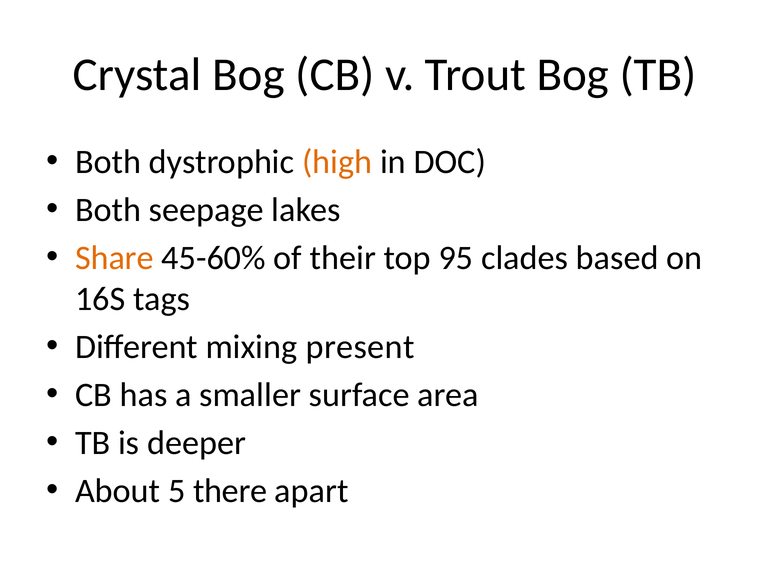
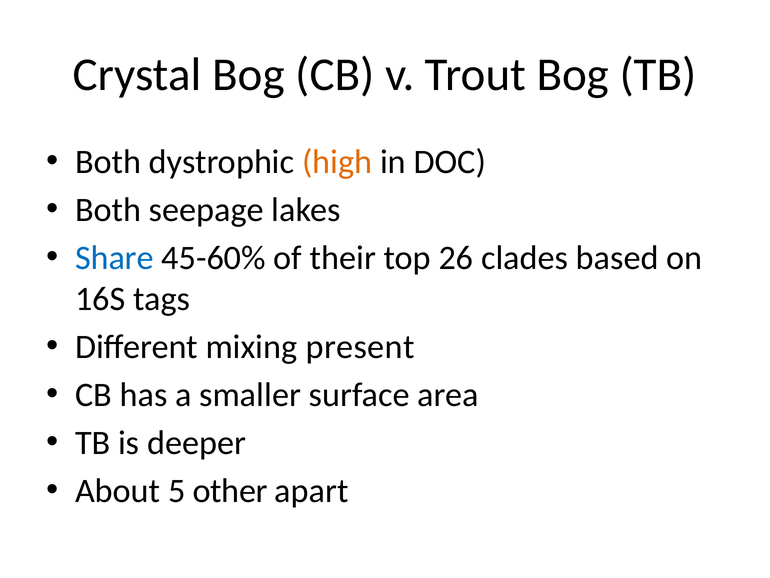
Share colour: orange -> blue
95: 95 -> 26
there: there -> other
